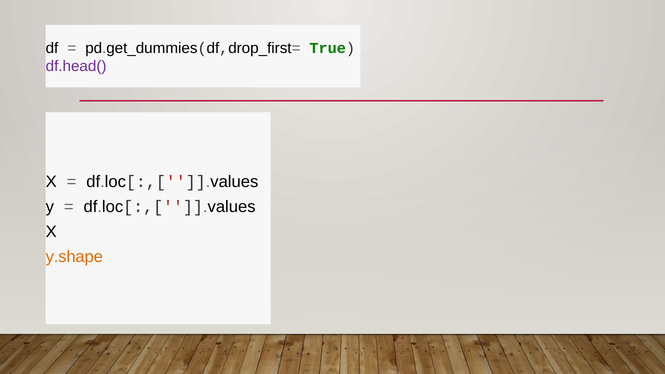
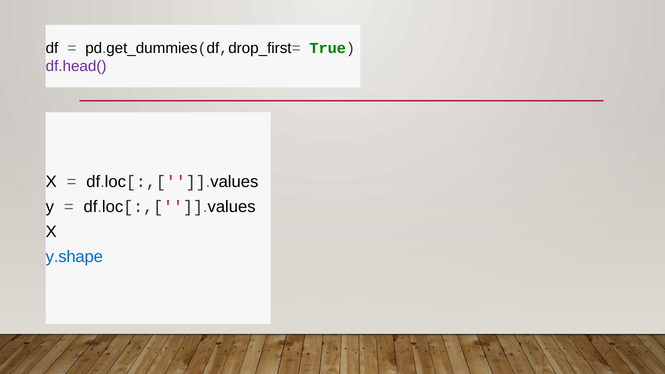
y.shape colour: orange -> blue
